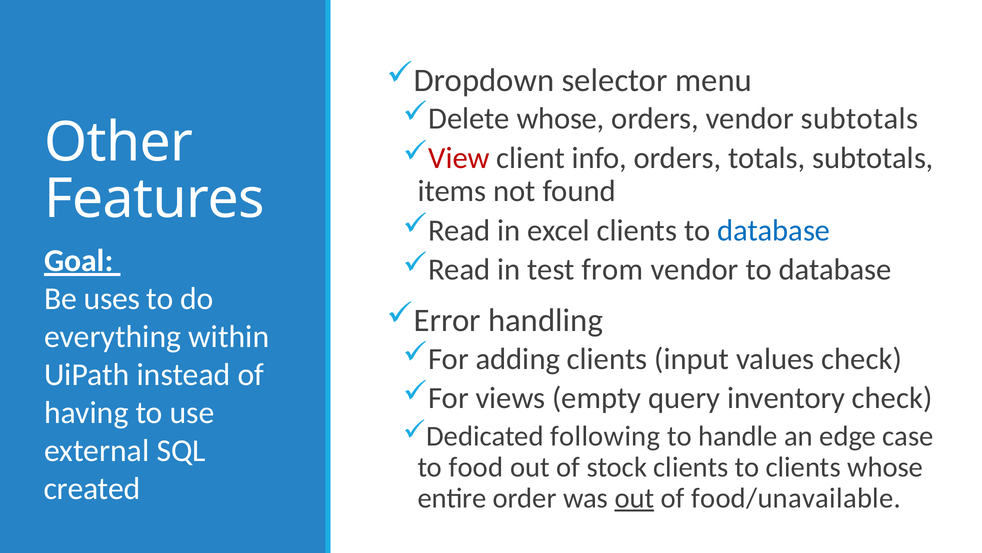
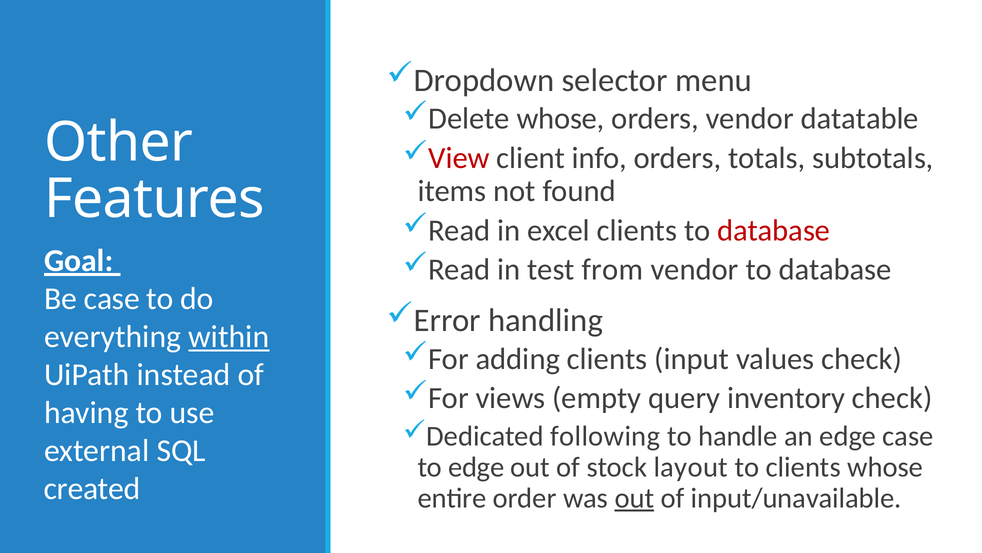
vendor subtotals: subtotals -> datatable
database at (774, 230) colour: blue -> red
Be uses: uses -> case
within underline: none -> present
to food: food -> edge
stock clients: clients -> layout
food/unavailable: food/unavailable -> input/unavailable
